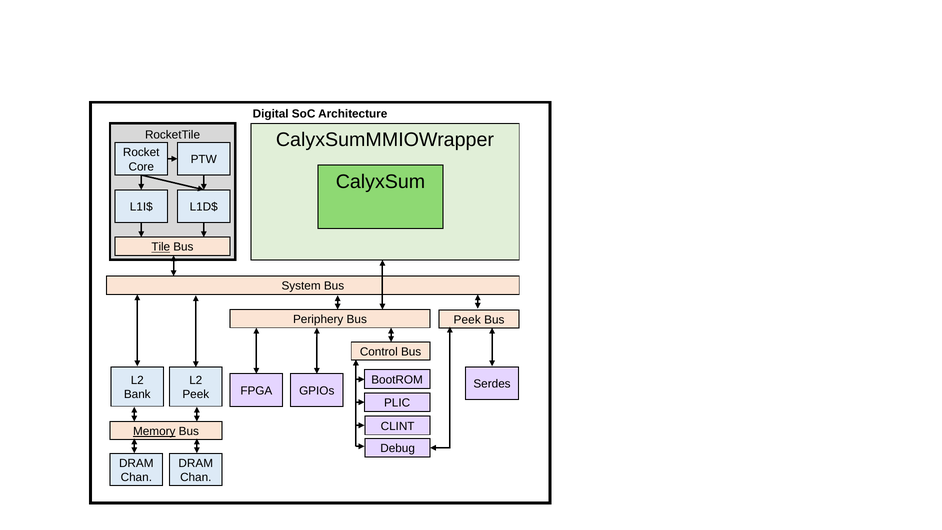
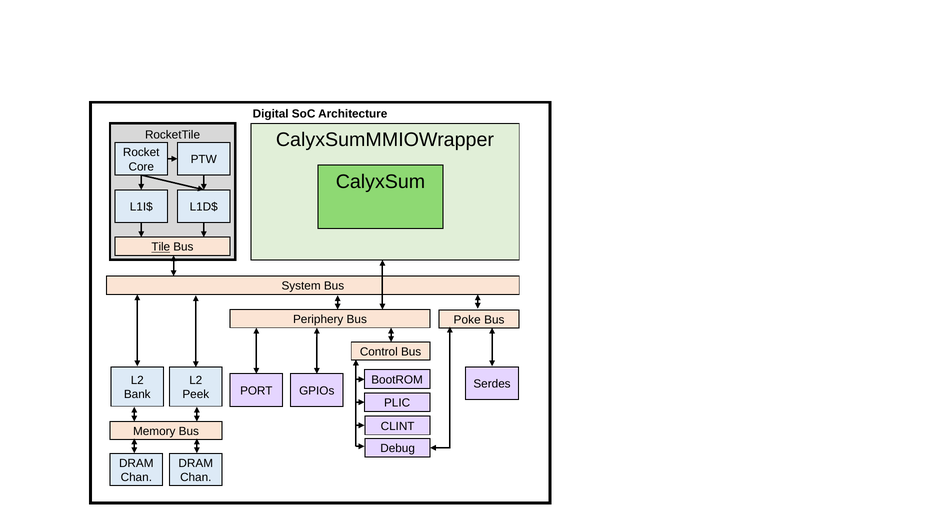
Peek at (467, 320): Peek -> Poke
FPGA: FPGA -> PORT
Memory underline: present -> none
